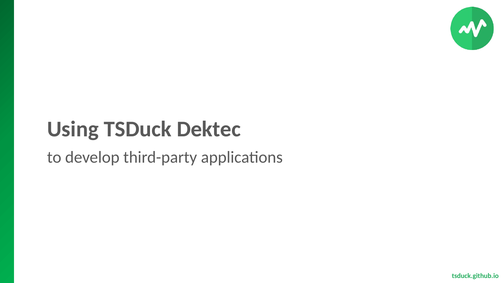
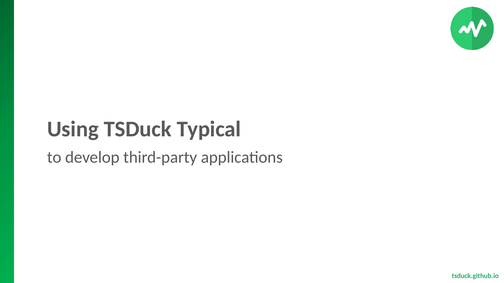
Dektec: Dektec -> Typical
